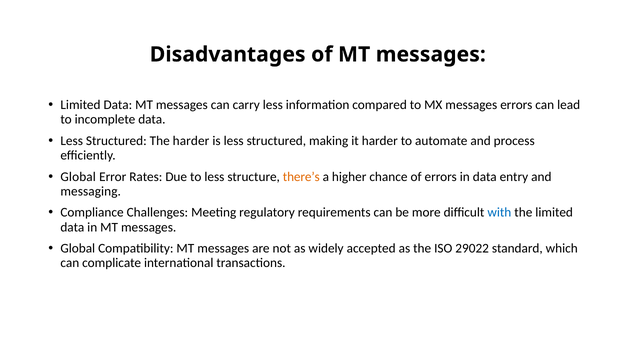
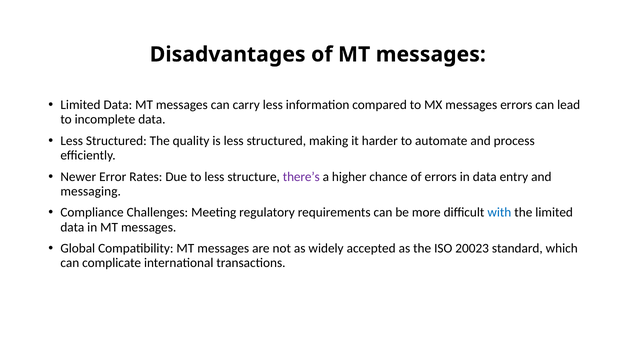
The harder: harder -> quality
Global at (78, 177): Global -> Newer
there’s colour: orange -> purple
29022: 29022 -> 20023
